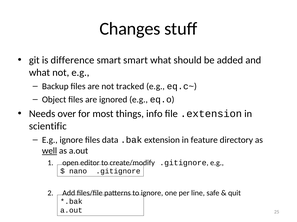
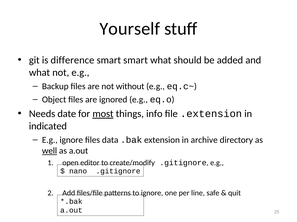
Changes: Changes -> Yourself
tracked: tracked -> without
over: over -> date
most underline: none -> present
scientific: scientific -> indicated
feature: feature -> archive
